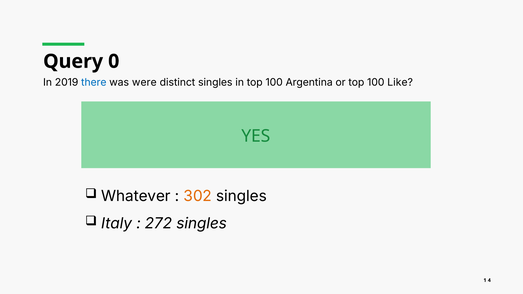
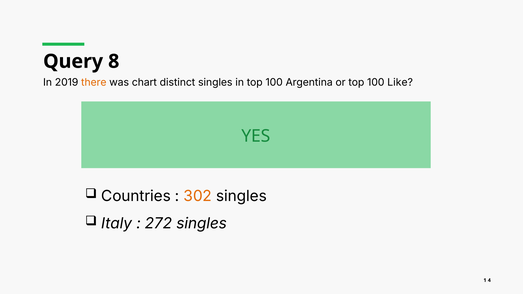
0: 0 -> 8
there colour: blue -> orange
were: were -> chart
Whatever: Whatever -> Countries
